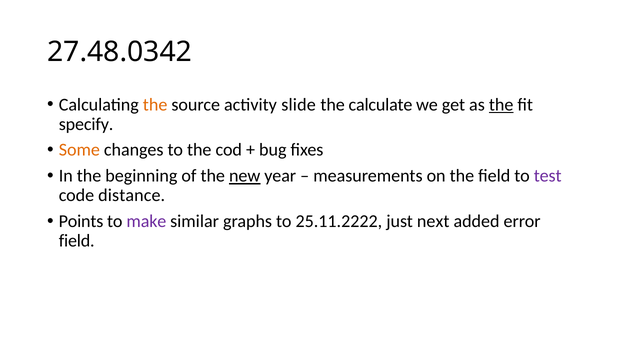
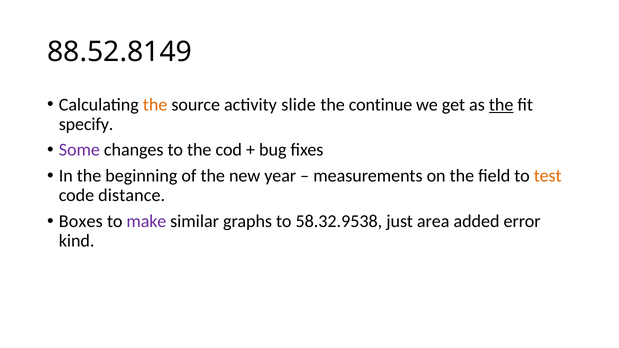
27.48.0342: 27.48.0342 -> 88.52.8149
calculate: calculate -> continue
Some colour: orange -> purple
new underline: present -> none
test colour: purple -> orange
Points: Points -> Boxes
25.11.2222: 25.11.2222 -> 58.32.9538
next: next -> area
field at (77, 241): field -> kind
